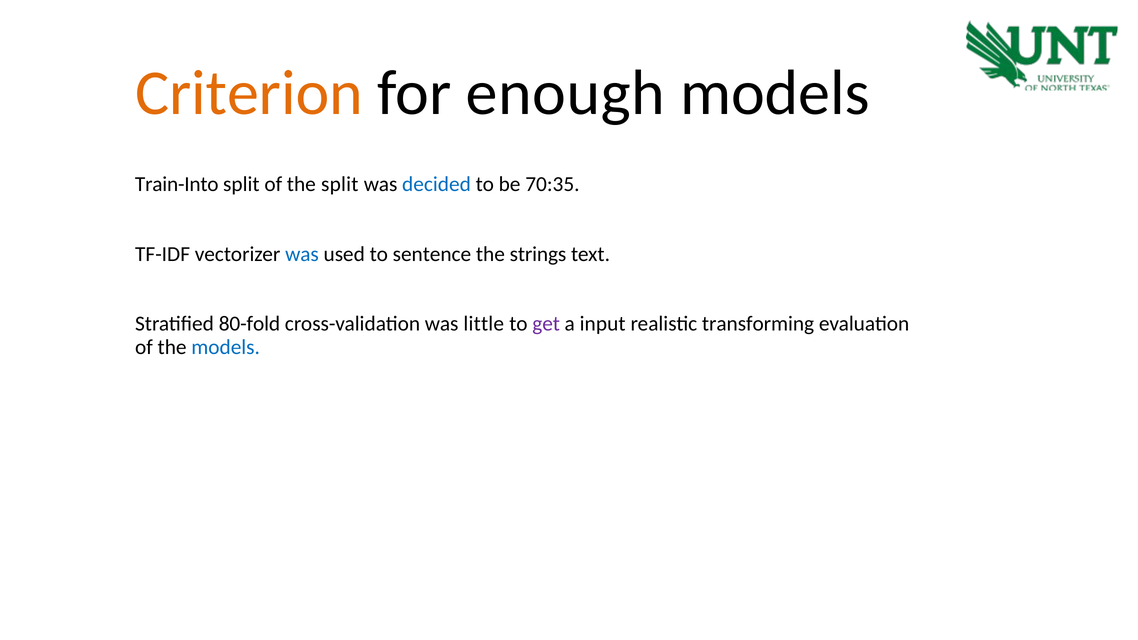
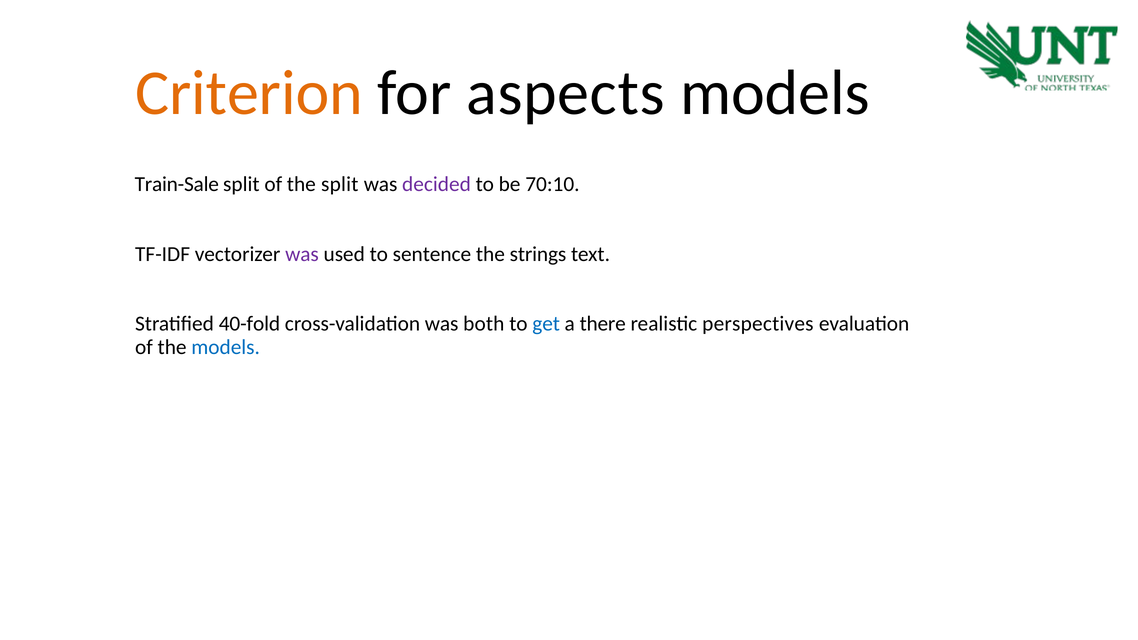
enough: enough -> aspects
Train-Into: Train-Into -> Train-Sale
decided colour: blue -> purple
70:35: 70:35 -> 70:10
was at (302, 254) colour: blue -> purple
80-fold: 80-fold -> 40-fold
little: little -> both
get colour: purple -> blue
input: input -> there
transforming: transforming -> perspectives
